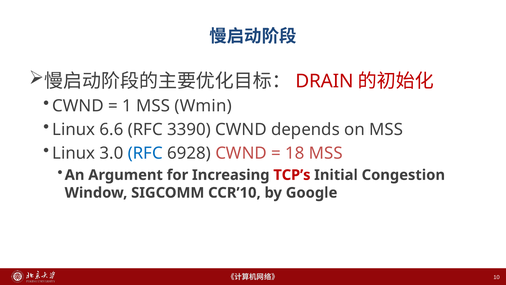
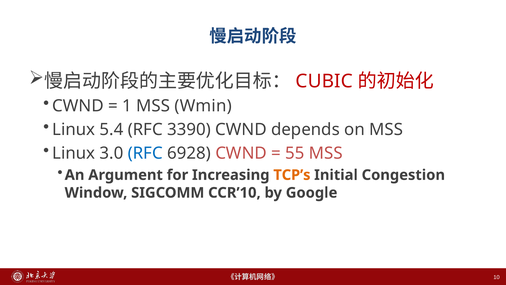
DRAIN: DRAIN -> CUBIC
6.6: 6.6 -> 5.4
18: 18 -> 55
TCP’s colour: red -> orange
